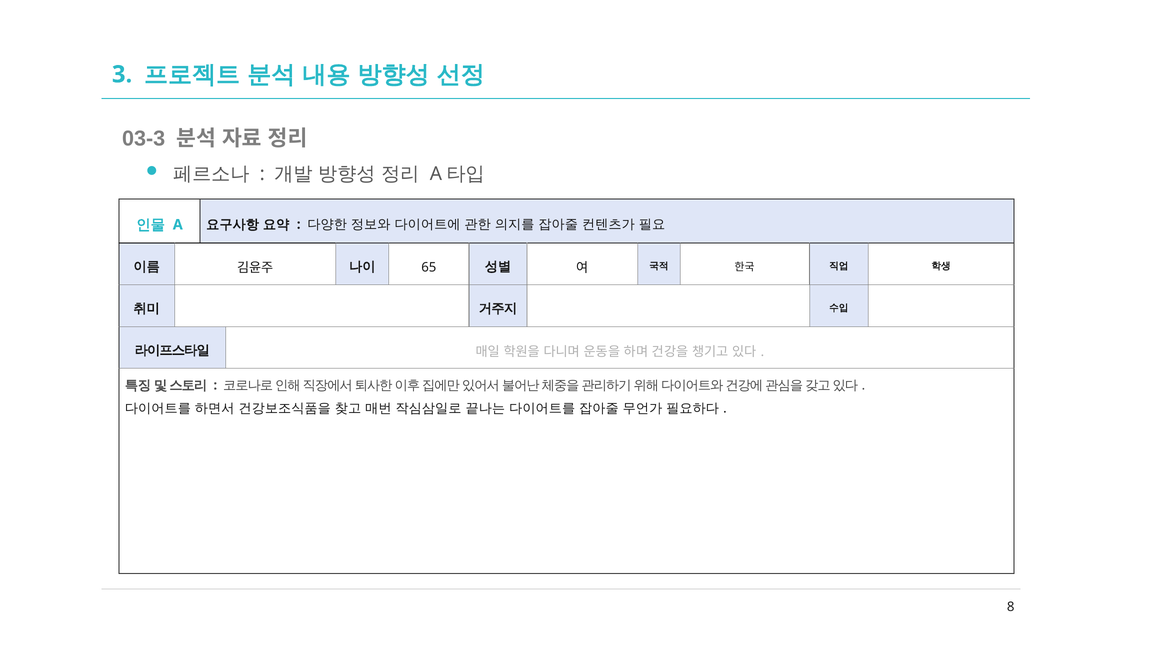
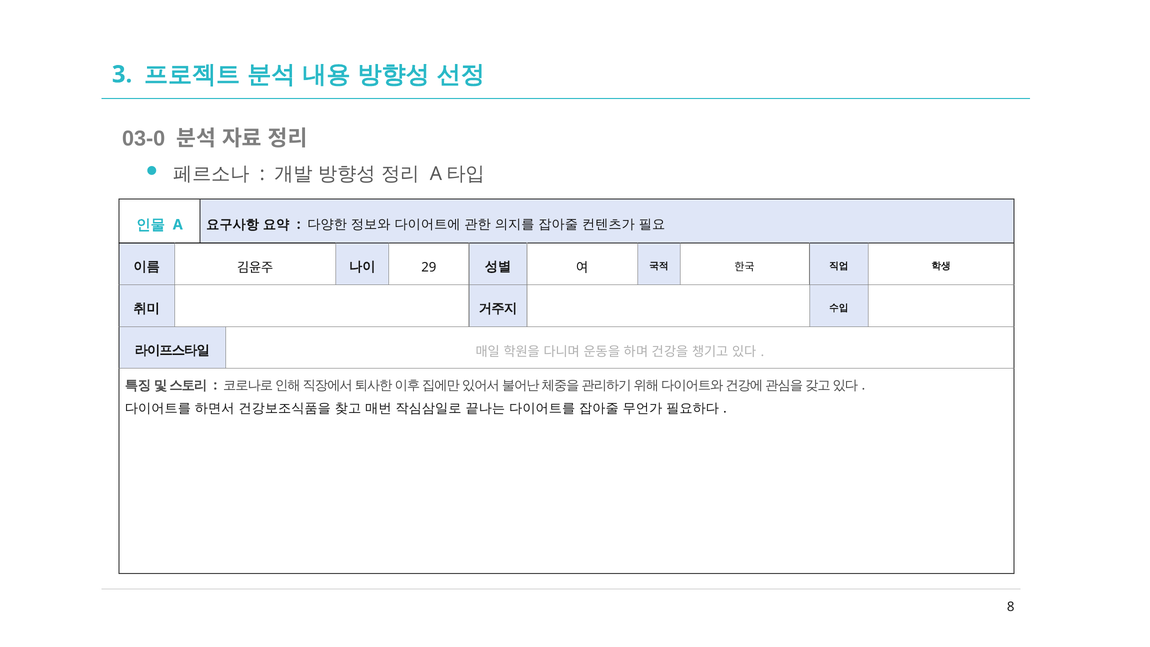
03-3: 03-3 -> 03-0
65: 65 -> 29
